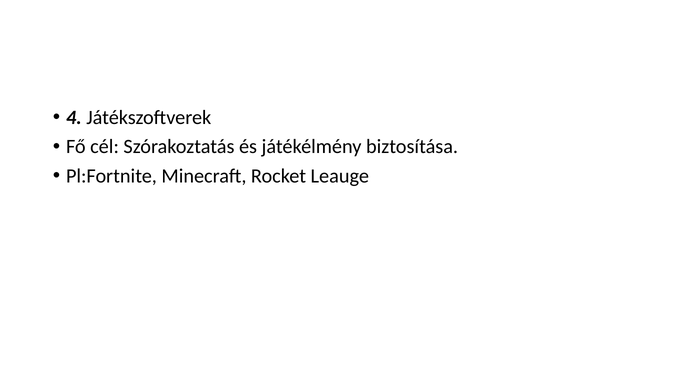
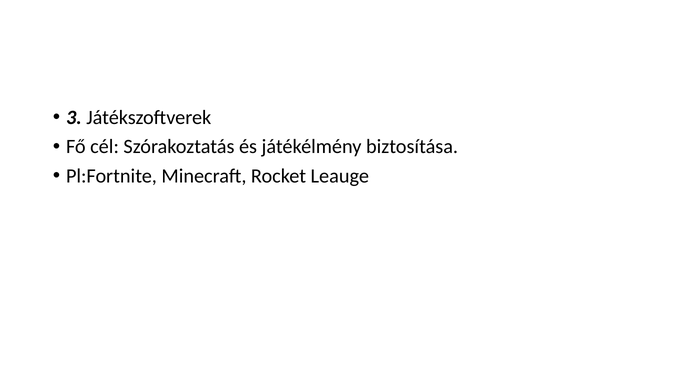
4: 4 -> 3
